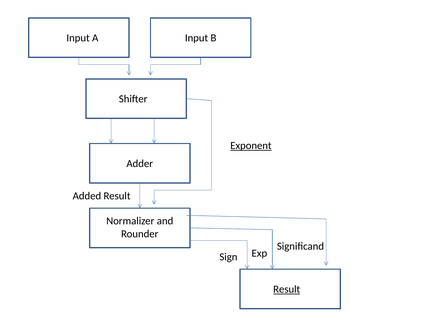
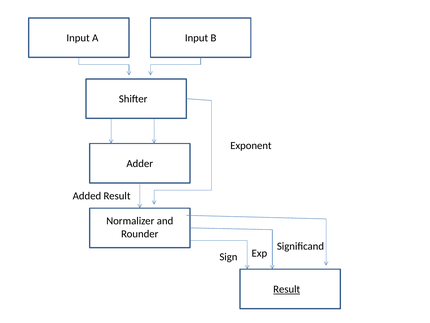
Exponent underline: present -> none
